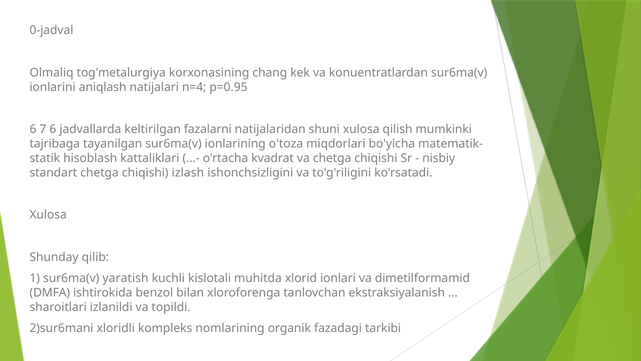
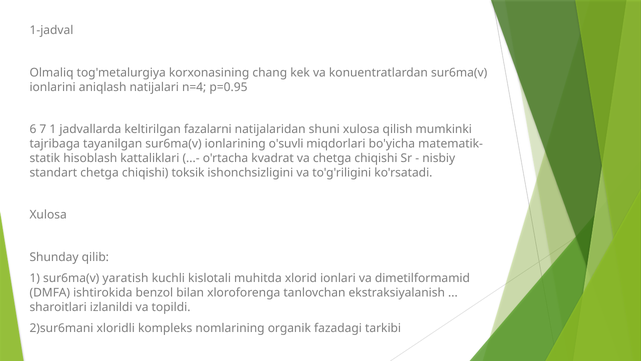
0-jadval: 0-jadval -> 1-jadval
7 6: 6 -> 1
o'toza: o'toza -> o'suvli
izlash: izlash -> toksik
